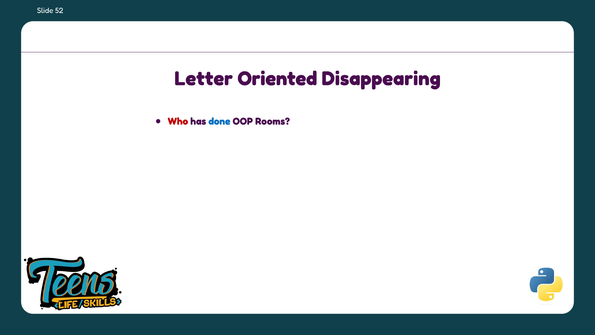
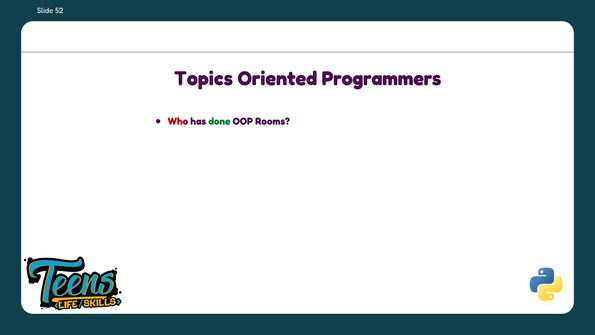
Letter: Letter -> Topics
Disappearing: Disappearing -> Programmers
done colour: blue -> green
